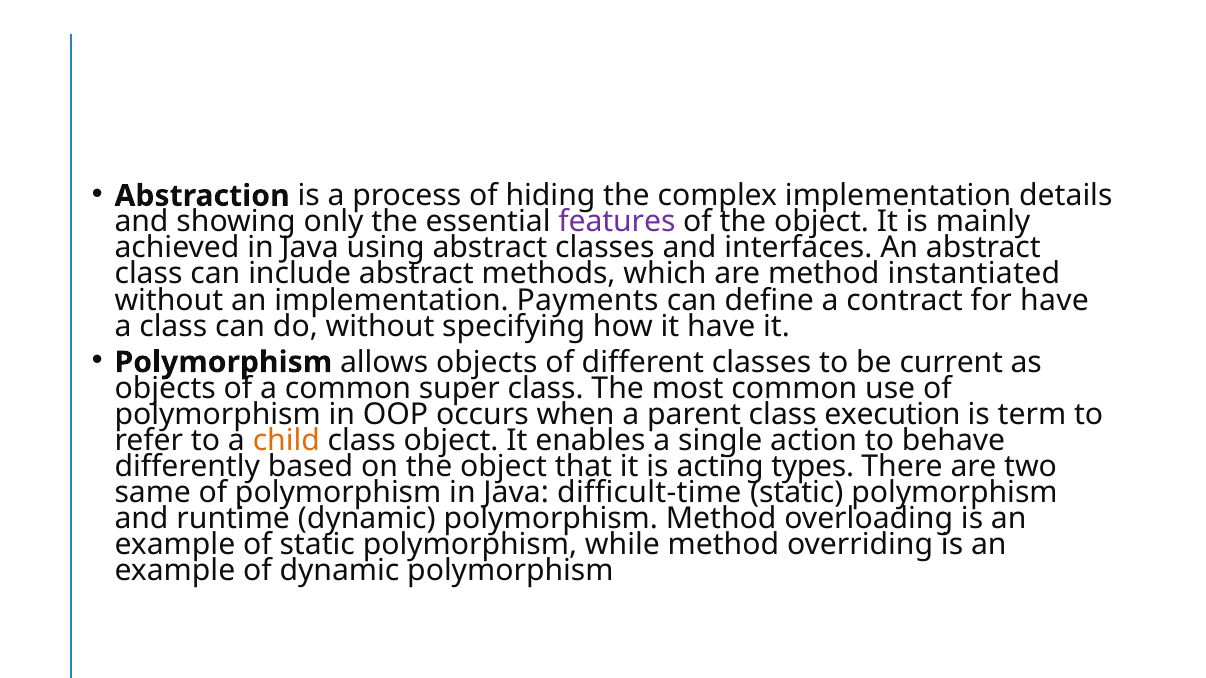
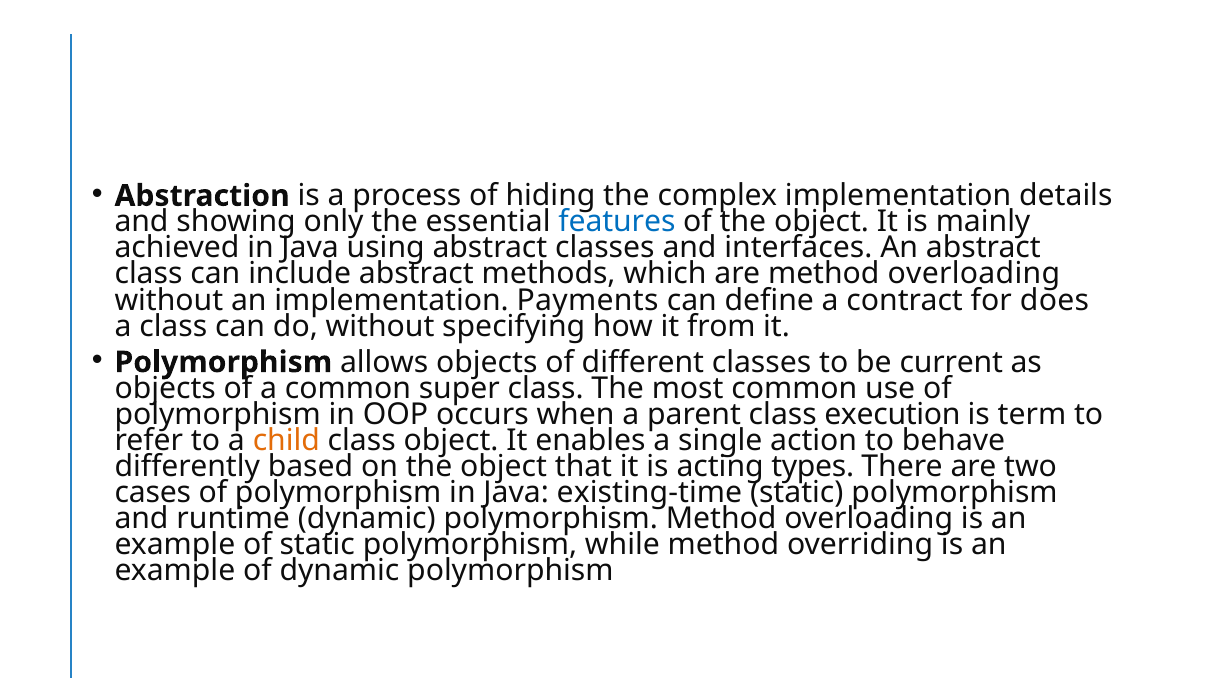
features colour: purple -> blue
are method instantiated: instantiated -> overloading
for have: have -> does
it have: have -> from
same: same -> cases
difficult-time: difficult-time -> existing-time
